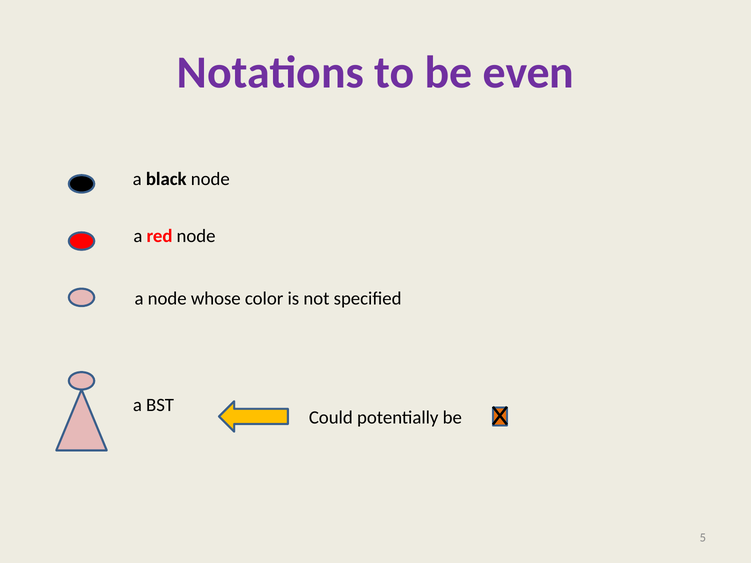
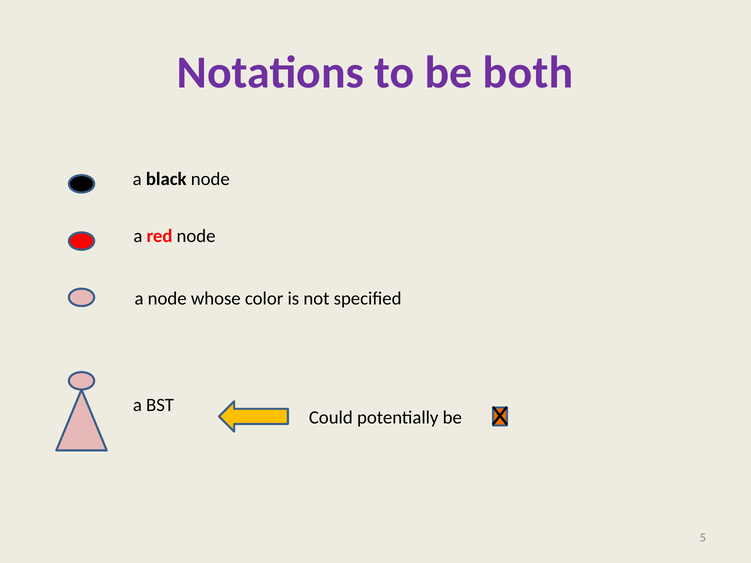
even: even -> both
